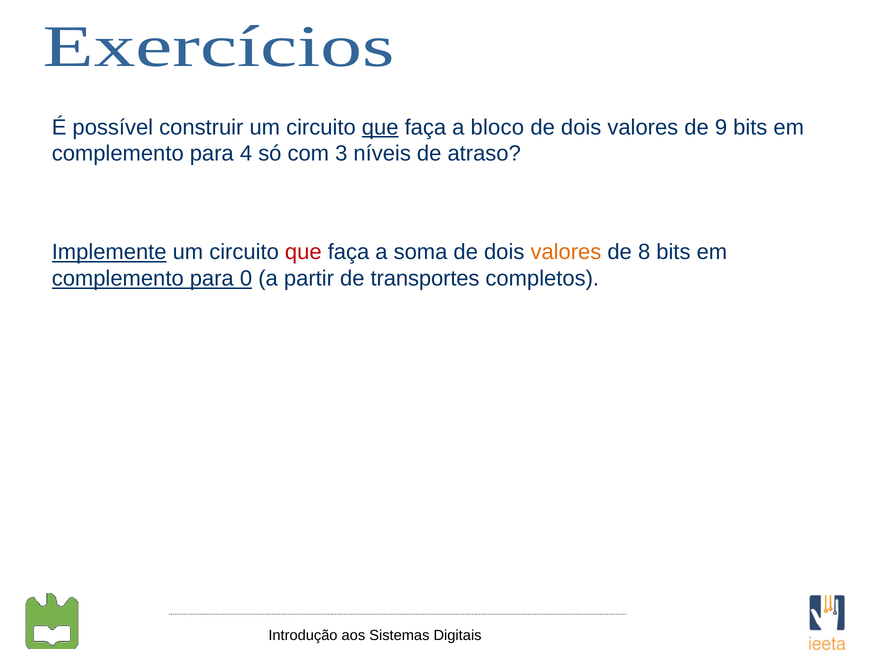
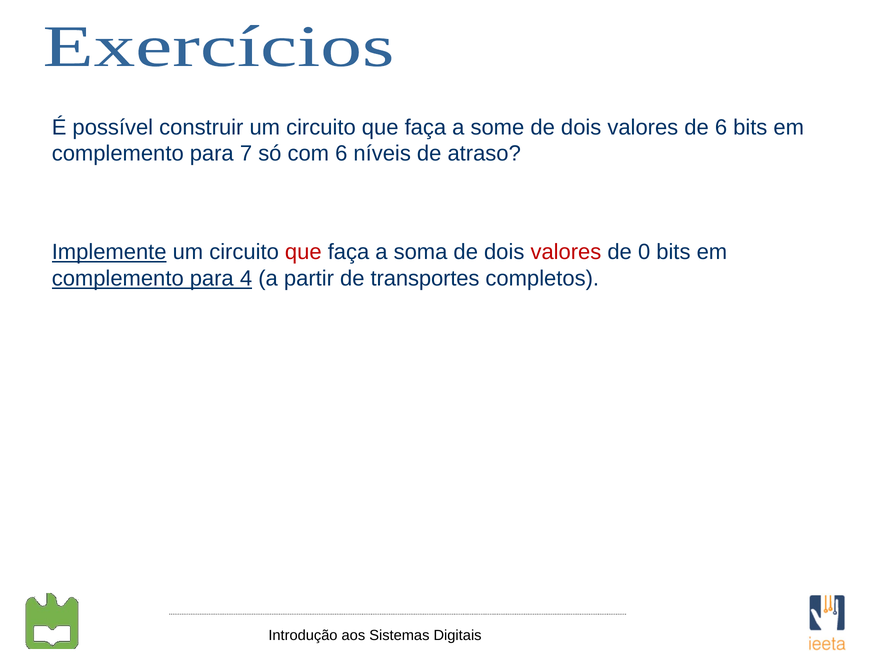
que at (380, 127) underline: present -> none
bloco: bloco -> some
de 9: 9 -> 6
4: 4 -> 7
com 3: 3 -> 6
valores at (566, 252) colour: orange -> red
8: 8 -> 0
0: 0 -> 4
